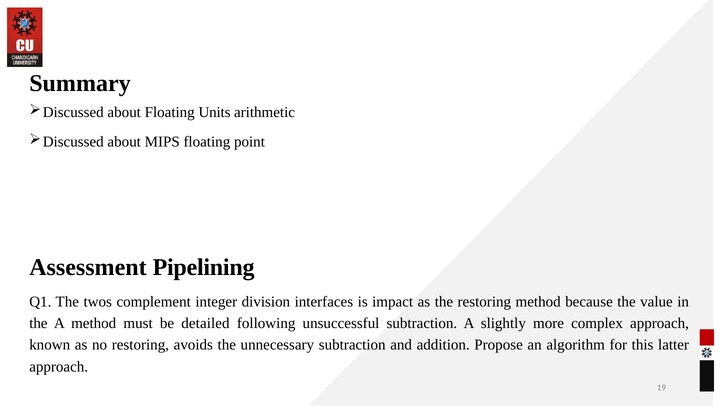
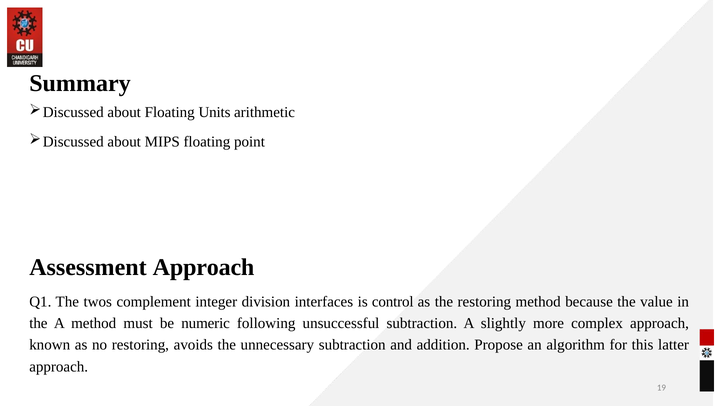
Assessment Pipelining: Pipelining -> Approach
impact: impact -> control
detailed: detailed -> numeric
